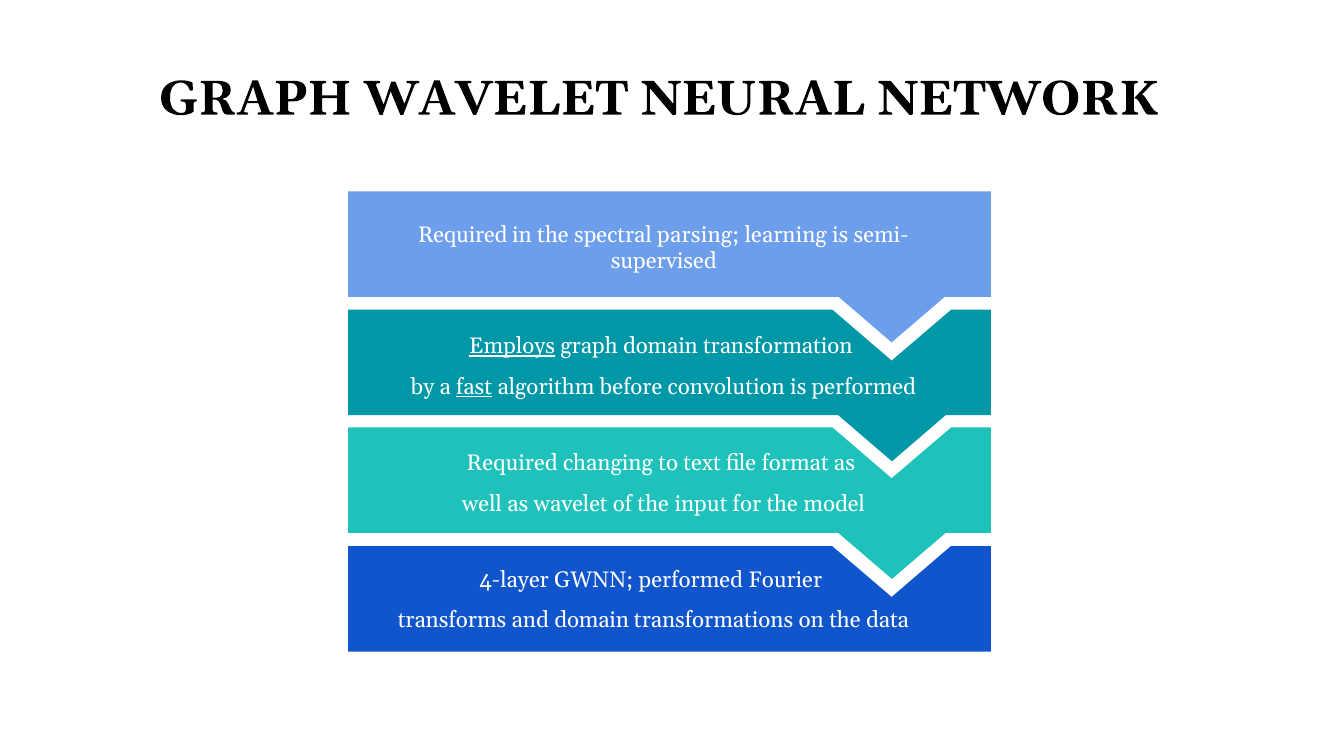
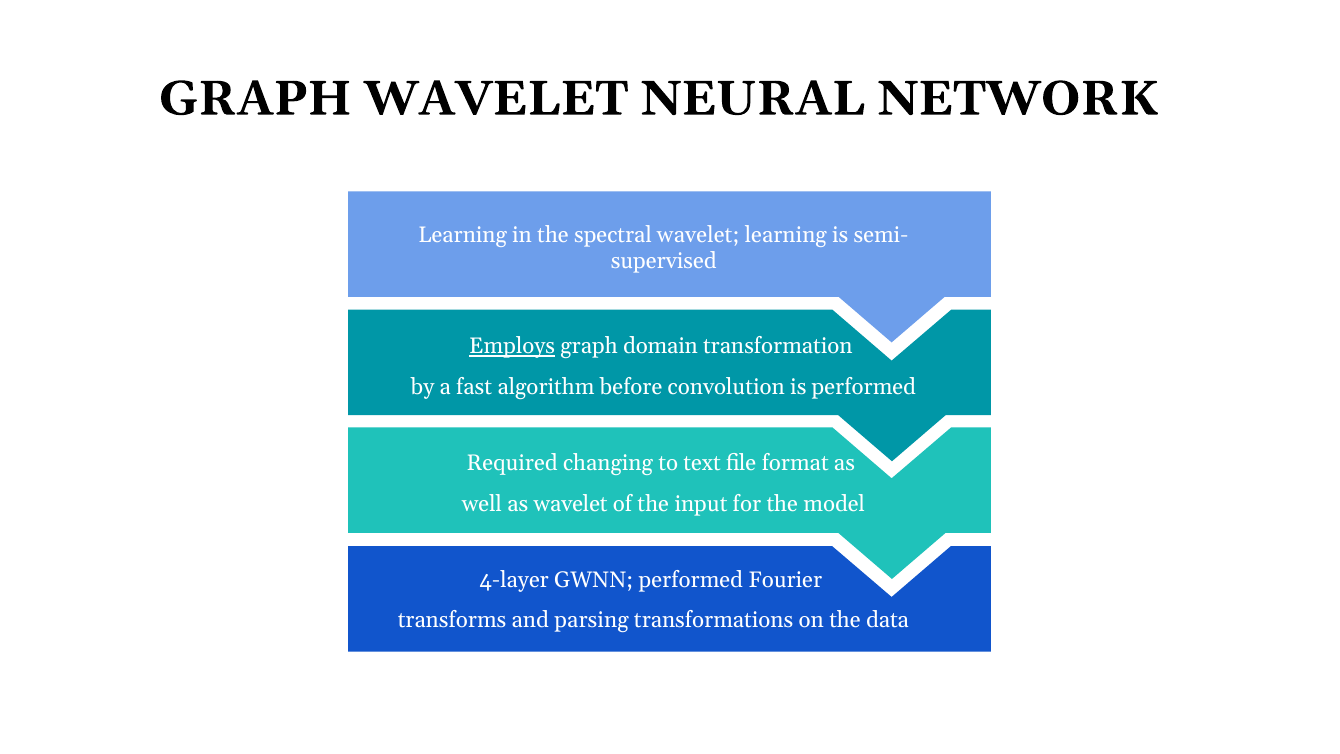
Required at (463, 235): Required -> Learning
spectral parsing: parsing -> wavelet
fast underline: present -> none
and domain: domain -> parsing
